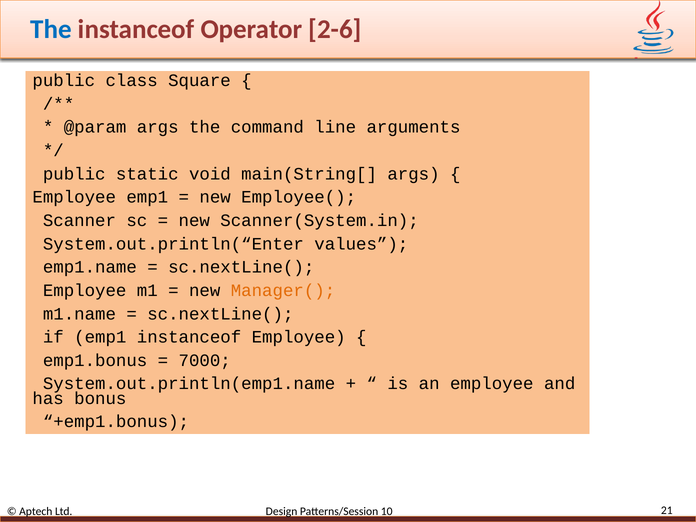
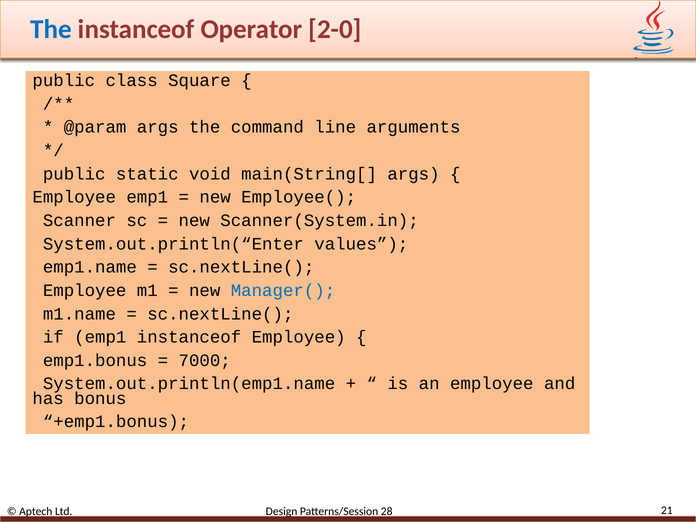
2-6: 2-6 -> 2-0
Manager( colour: orange -> blue
10: 10 -> 28
